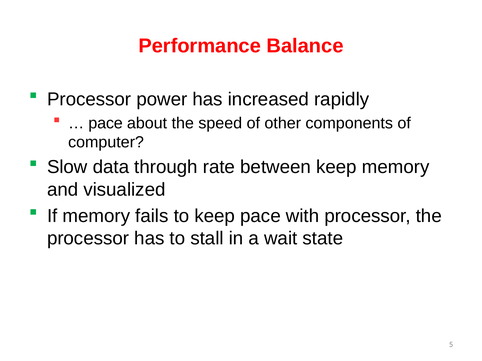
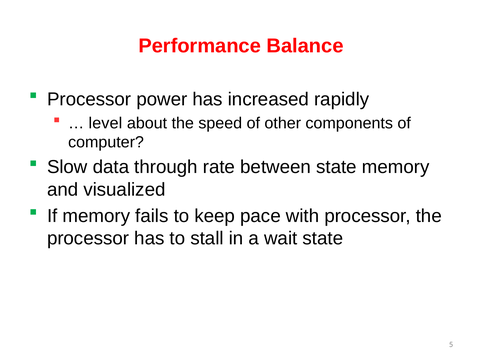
pace at (106, 123): pace -> level
between keep: keep -> state
